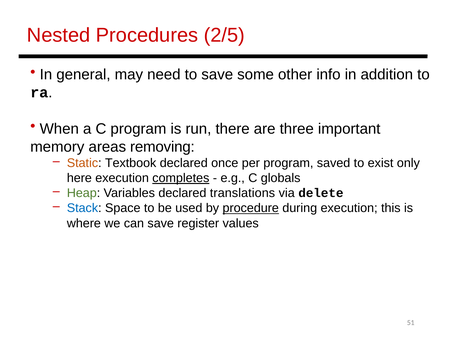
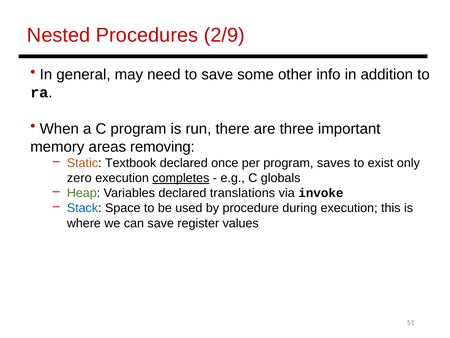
2/5: 2/5 -> 2/9
saved: saved -> saves
here: here -> zero
delete: delete -> invoke
procedure underline: present -> none
